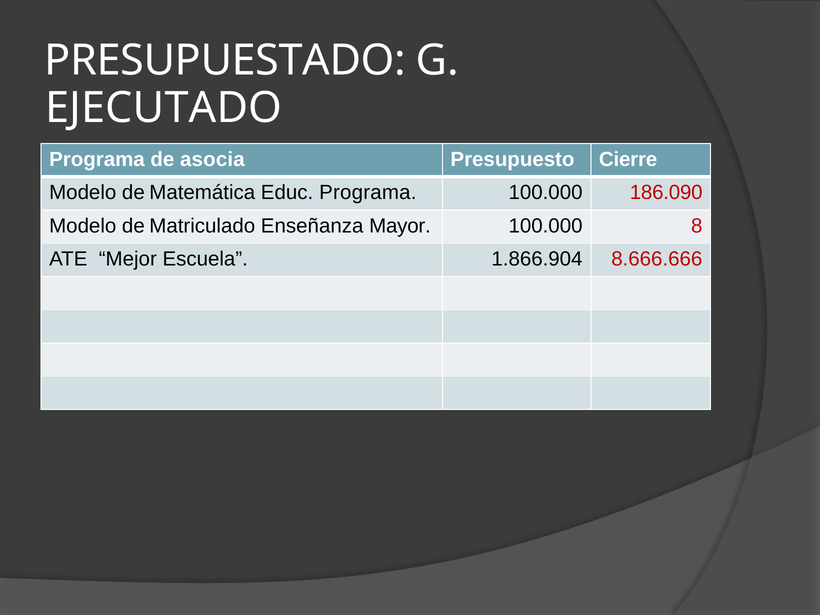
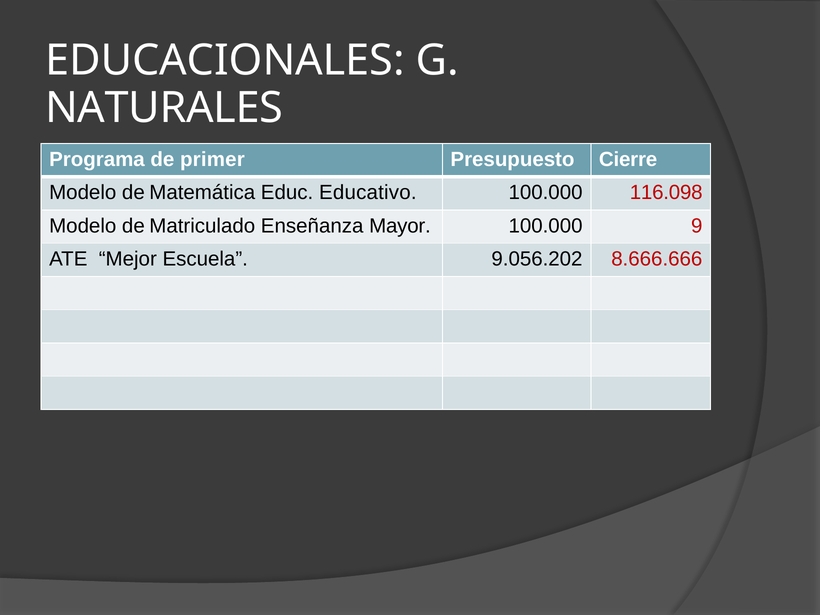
PRESUPUESTADO: PRESUPUESTADO -> EDUCACIONALES
EJECUTADO: EJECUTADO -> NATURALES
asocia: asocia -> primer
Educ Programa: Programa -> Educativo
186.090: 186.090 -> 116.098
8: 8 -> 9
1.866.904: 1.866.904 -> 9.056.202
